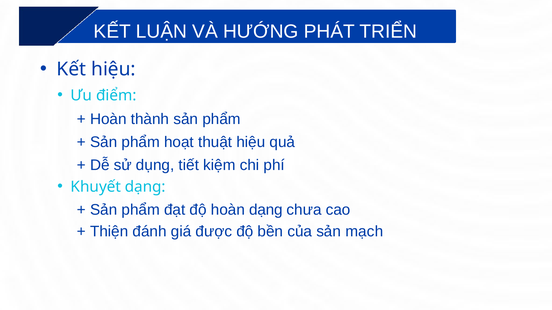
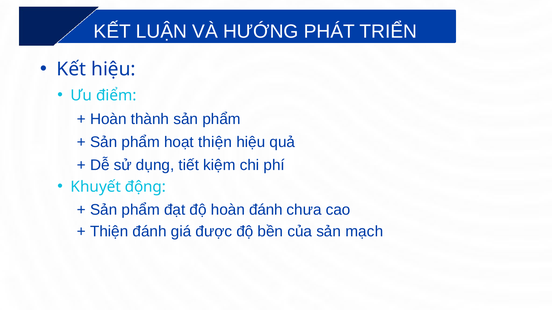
hoạt thuật: thuật -> thiện
Khuyết dạng: dạng -> động
hoàn dạng: dạng -> đánh
